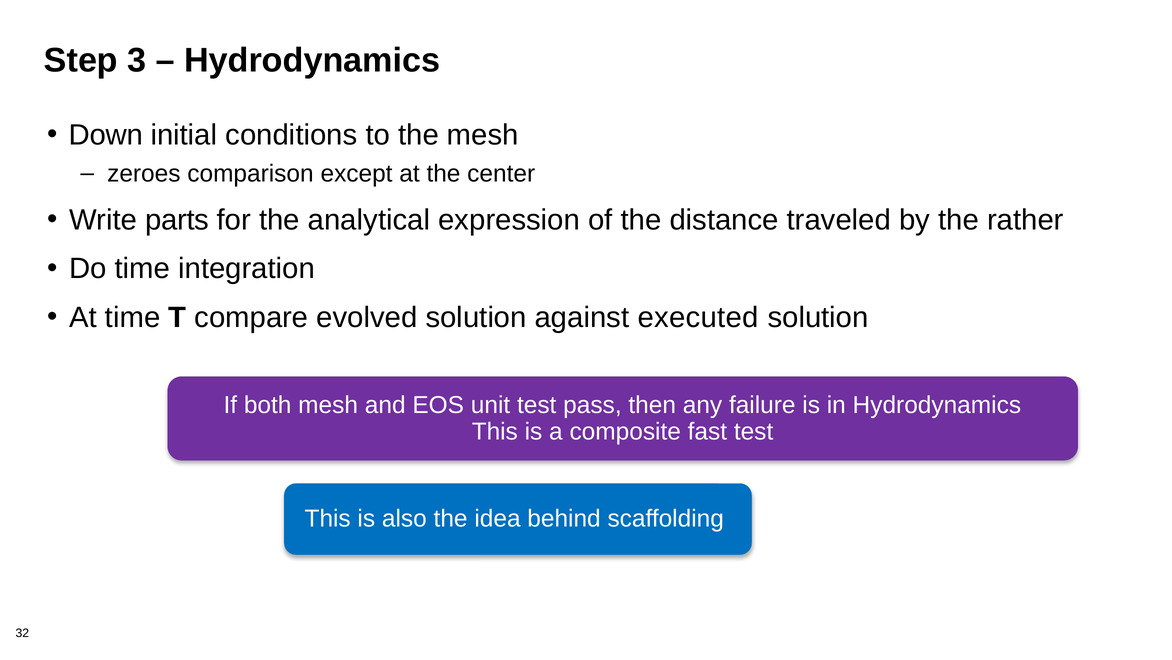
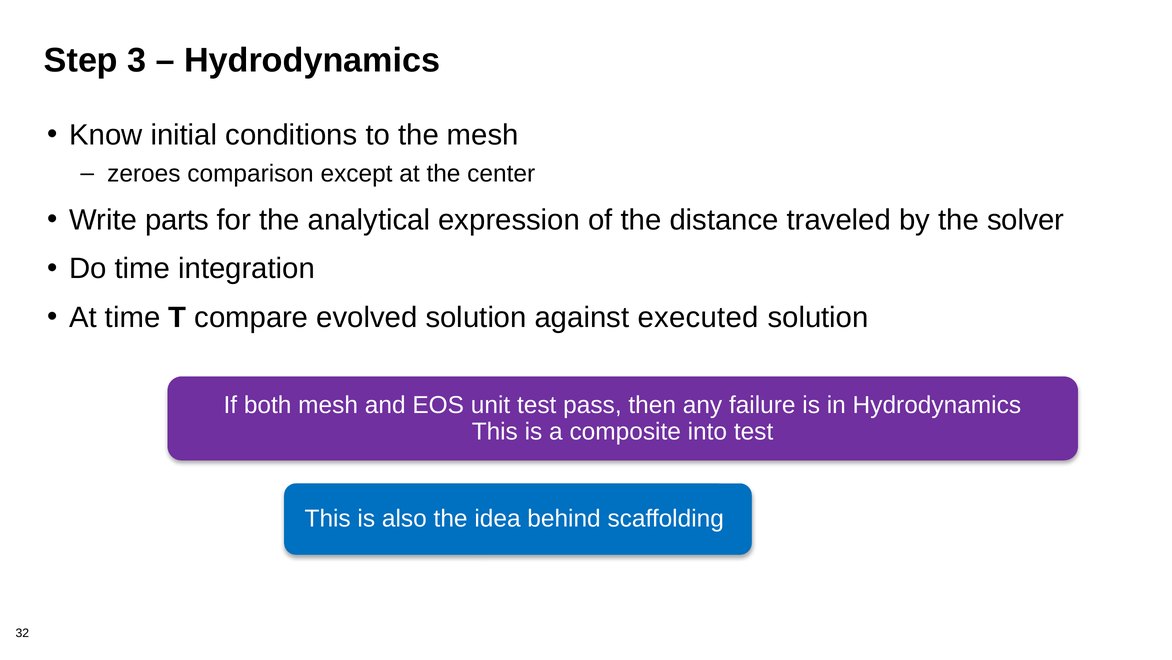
Down: Down -> Know
rather: rather -> solver
fast: fast -> into
